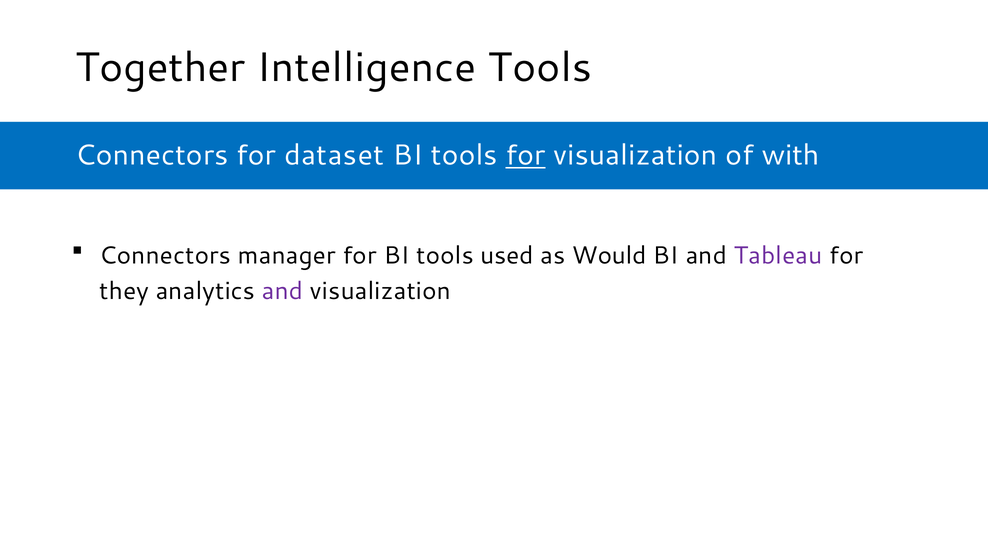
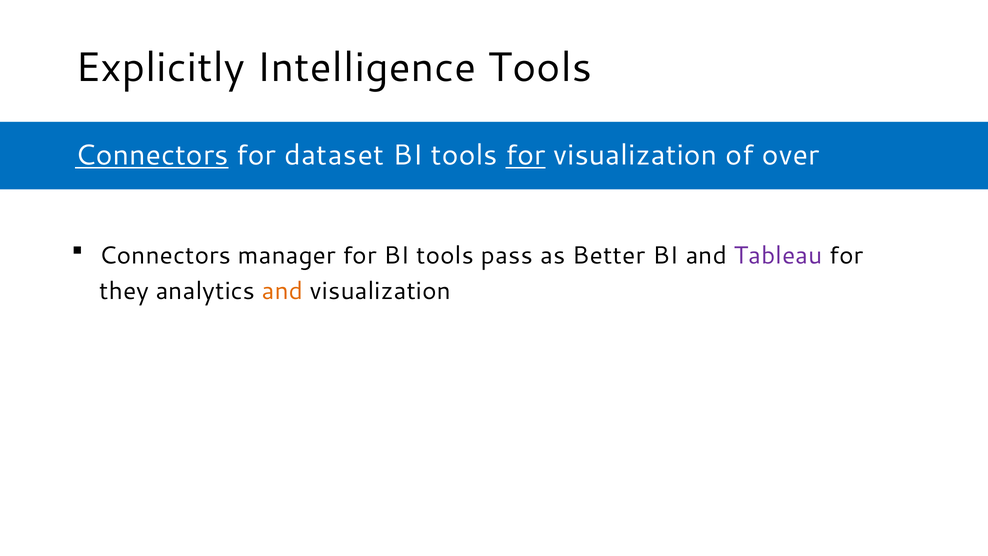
Together: Together -> Explicitly
Connectors at (152, 155) underline: none -> present
with: with -> over
used: used -> pass
Would: Would -> Better
and at (283, 291) colour: purple -> orange
